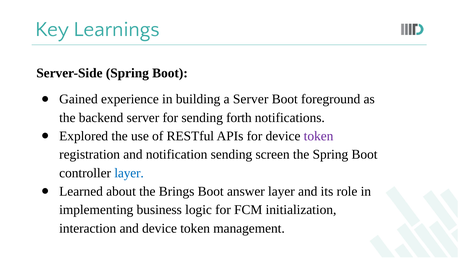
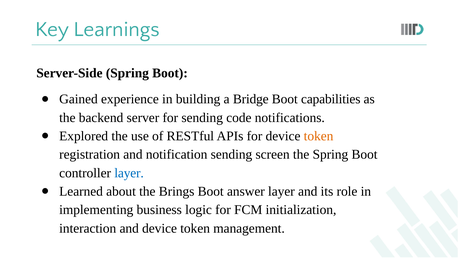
a Server: Server -> Bridge
foreground: foreground -> capabilities
forth: forth -> code
token at (319, 136) colour: purple -> orange
